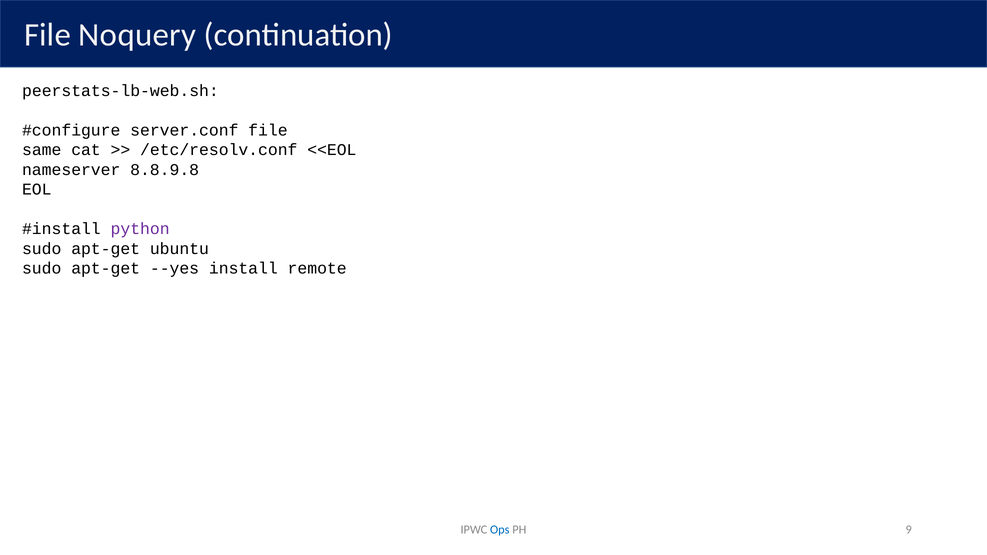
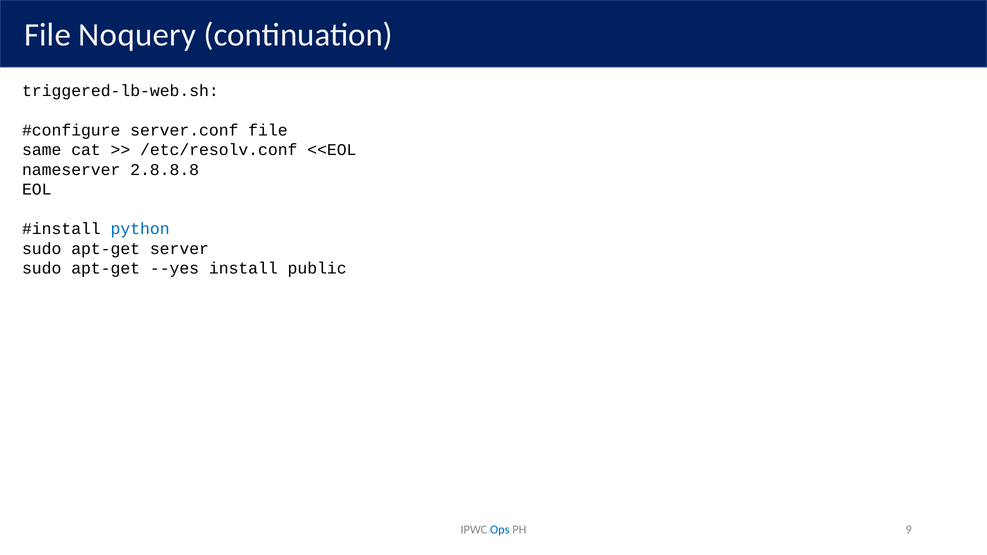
peerstats-lb-web.sh: peerstats-lb-web.sh -> triggered-lb-web.sh
8.8.9.8: 8.8.9.8 -> 2.8.8.8
python colour: purple -> blue
ubuntu: ubuntu -> server
remote: remote -> public
